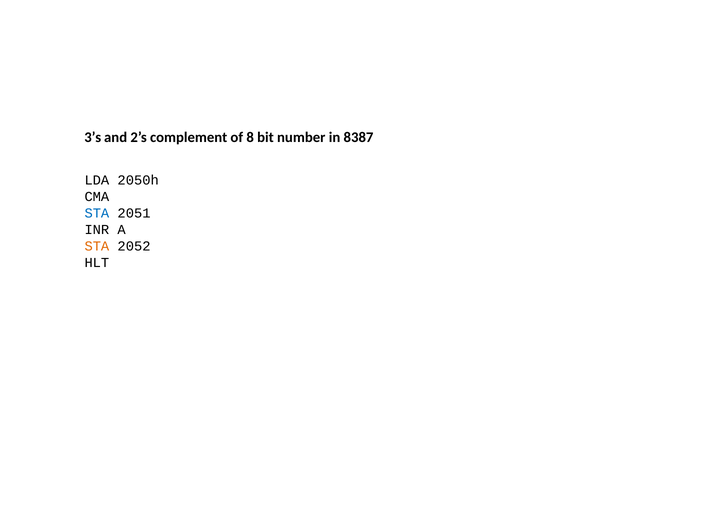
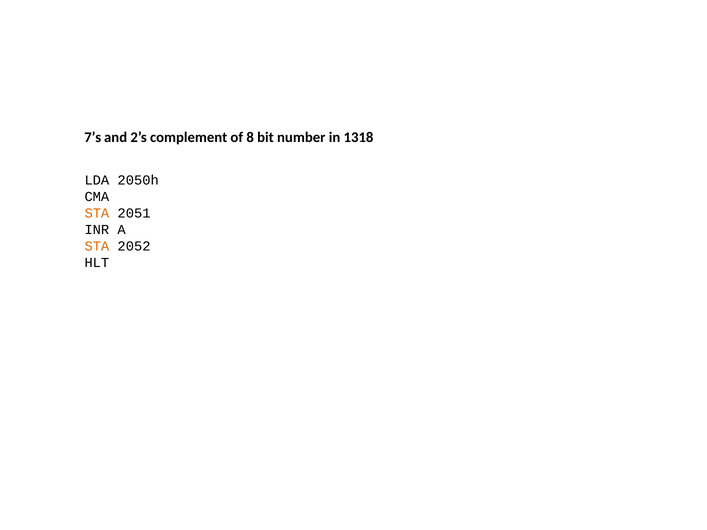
3’s: 3’s -> 7’s
8387: 8387 -> 1318
STA at (97, 213) colour: blue -> orange
